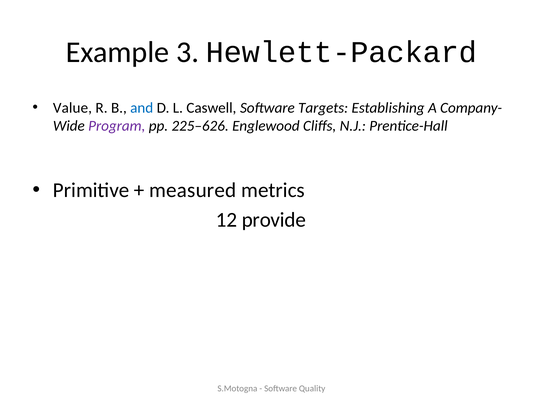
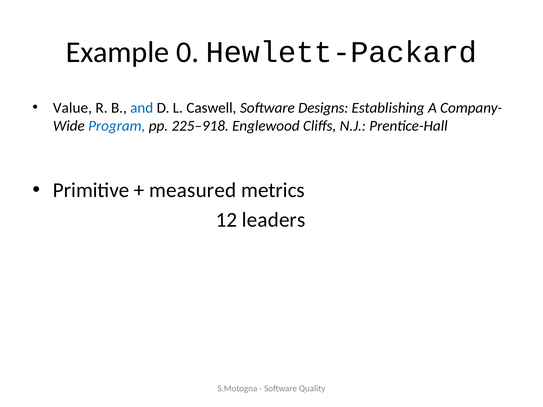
3: 3 -> 0
Targets: Targets -> Designs
Program colour: purple -> blue
225–626: 225–626 -> 225–918
provide: provide -> leaders
